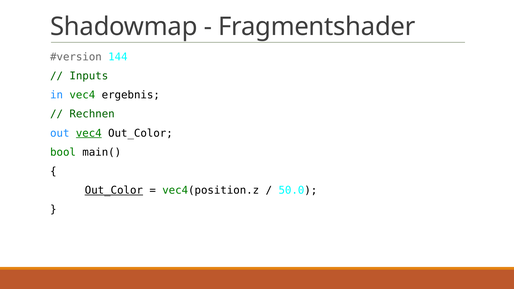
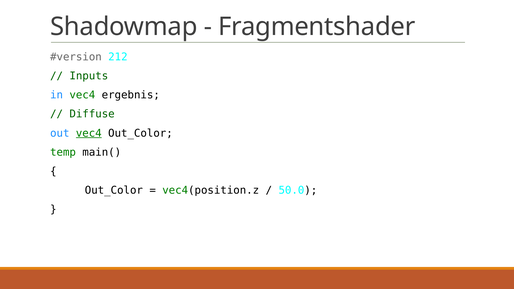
144: 144 -> 212
Rechnen: Rechnen -> Diffuse
bool: bool -> temp
Out_Color at (114, 190) underline: present -> none
